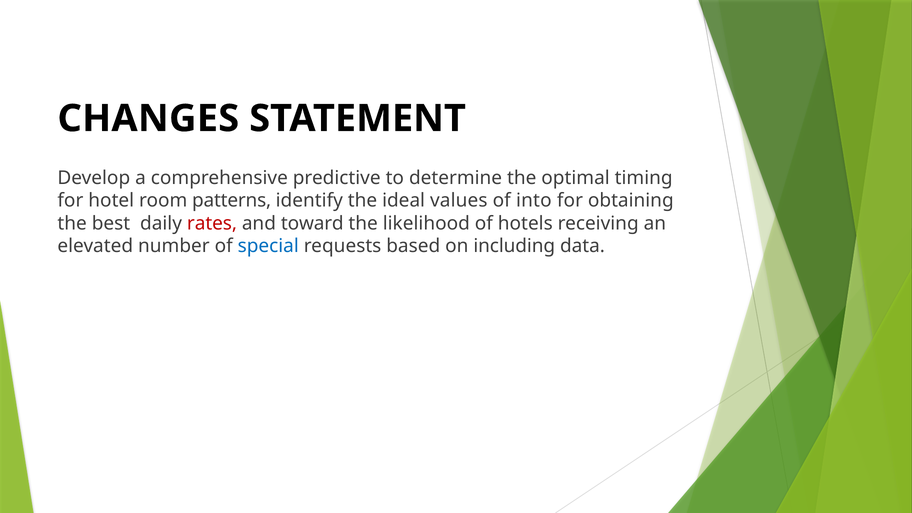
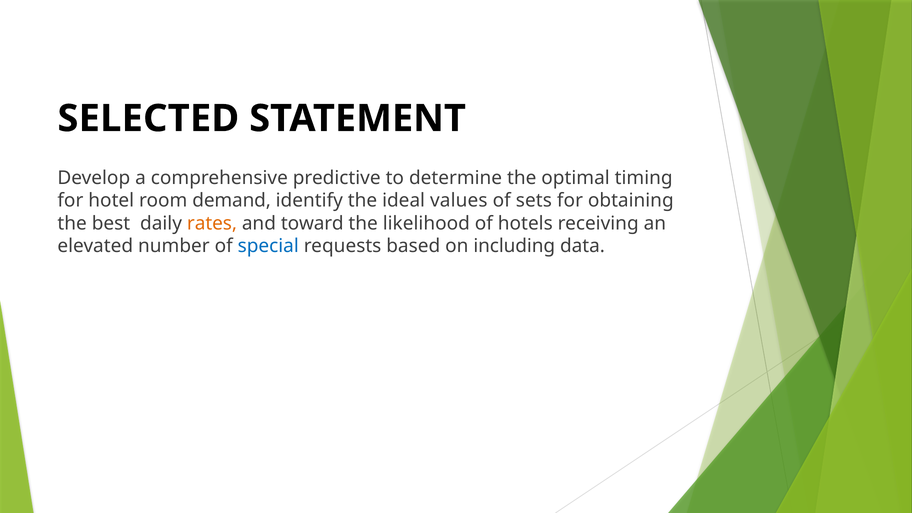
CHANGES: CHANGES -> SELECTED
patterns: patterns -> demand
into: into -> sets
rates colour: red -> orange
